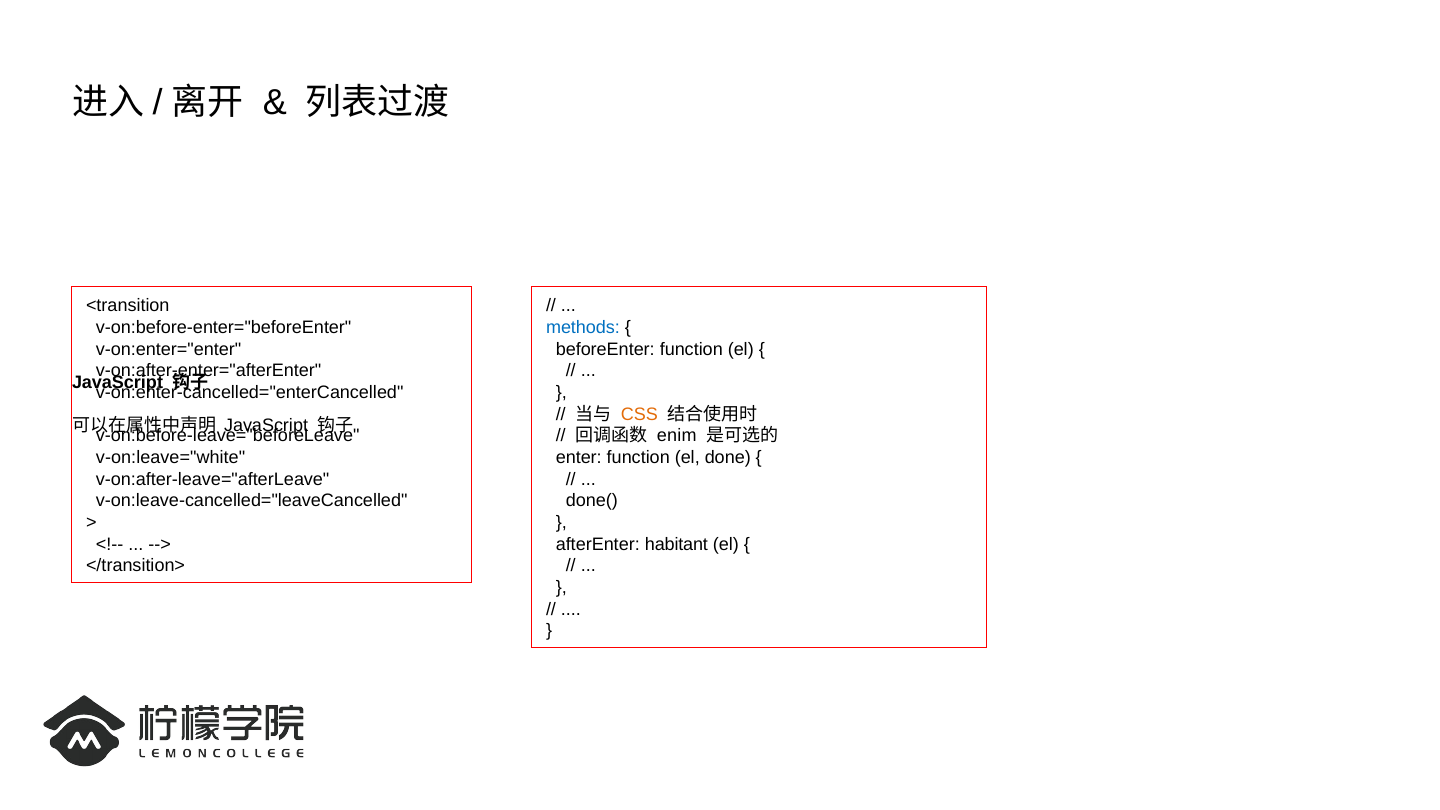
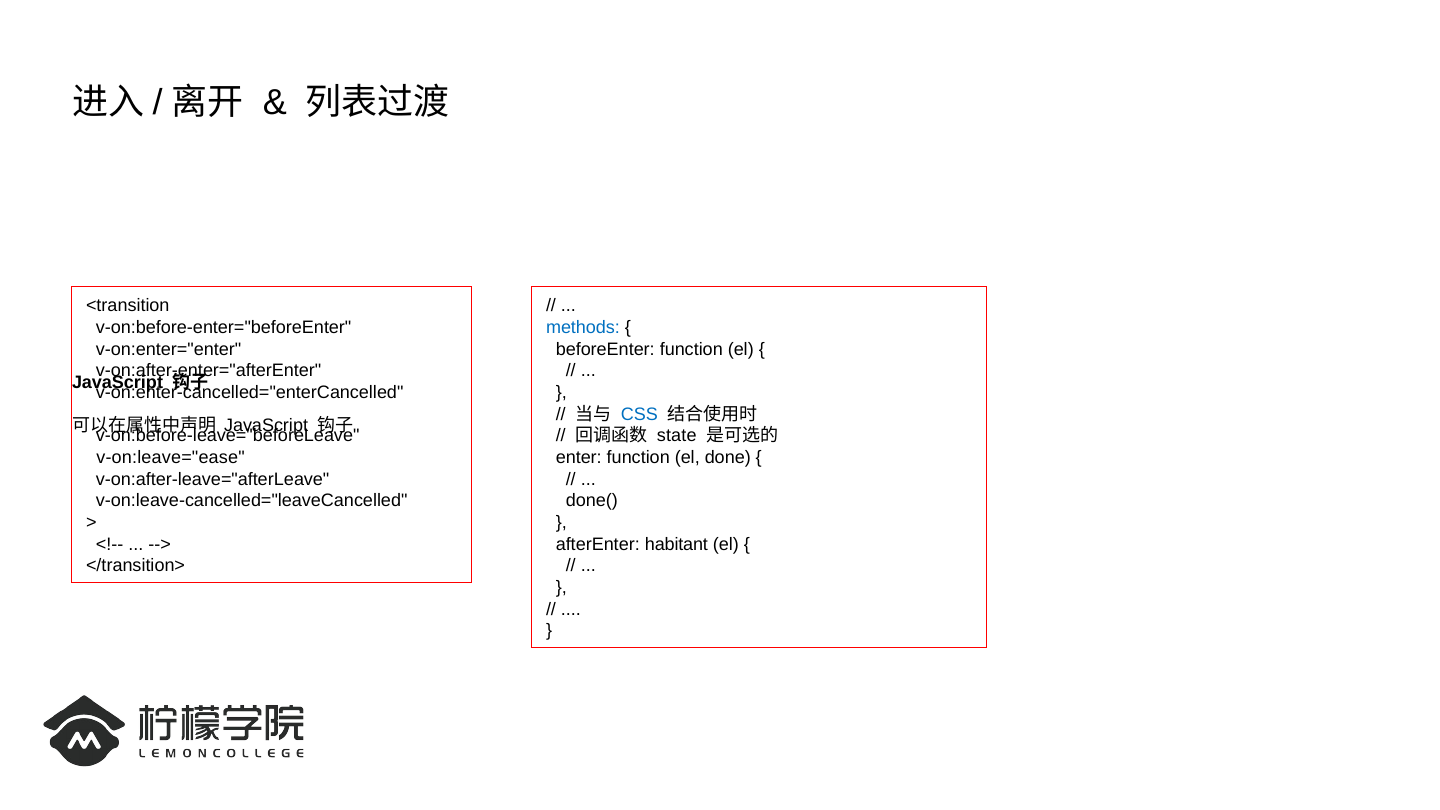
CSS colour: orange -> blue
enim: enim -> state
v-on:leave="white: v-on:leave="white -> v-on:leave="ease
